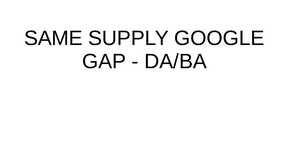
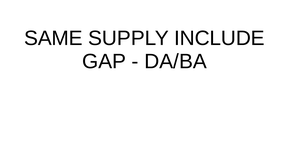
GOOGLE: GOOGLE -> INCLUDE
